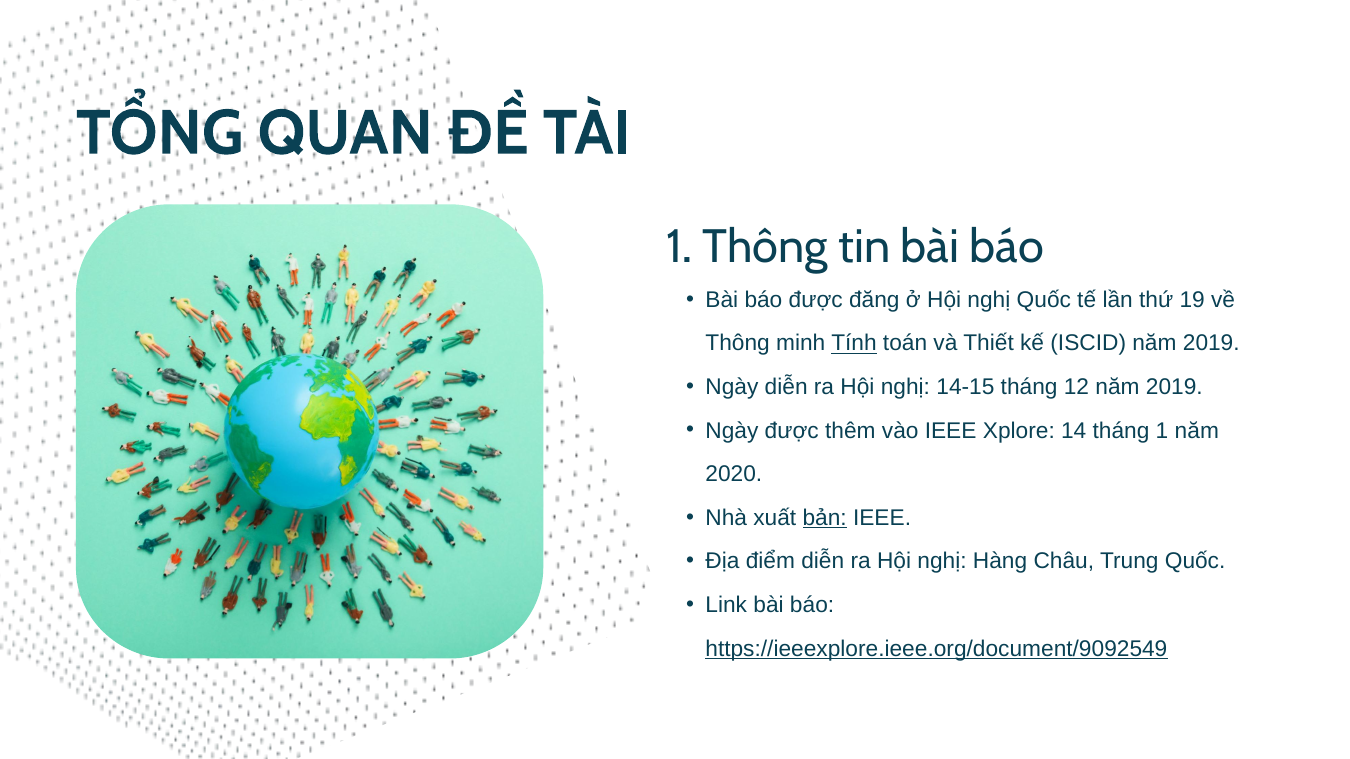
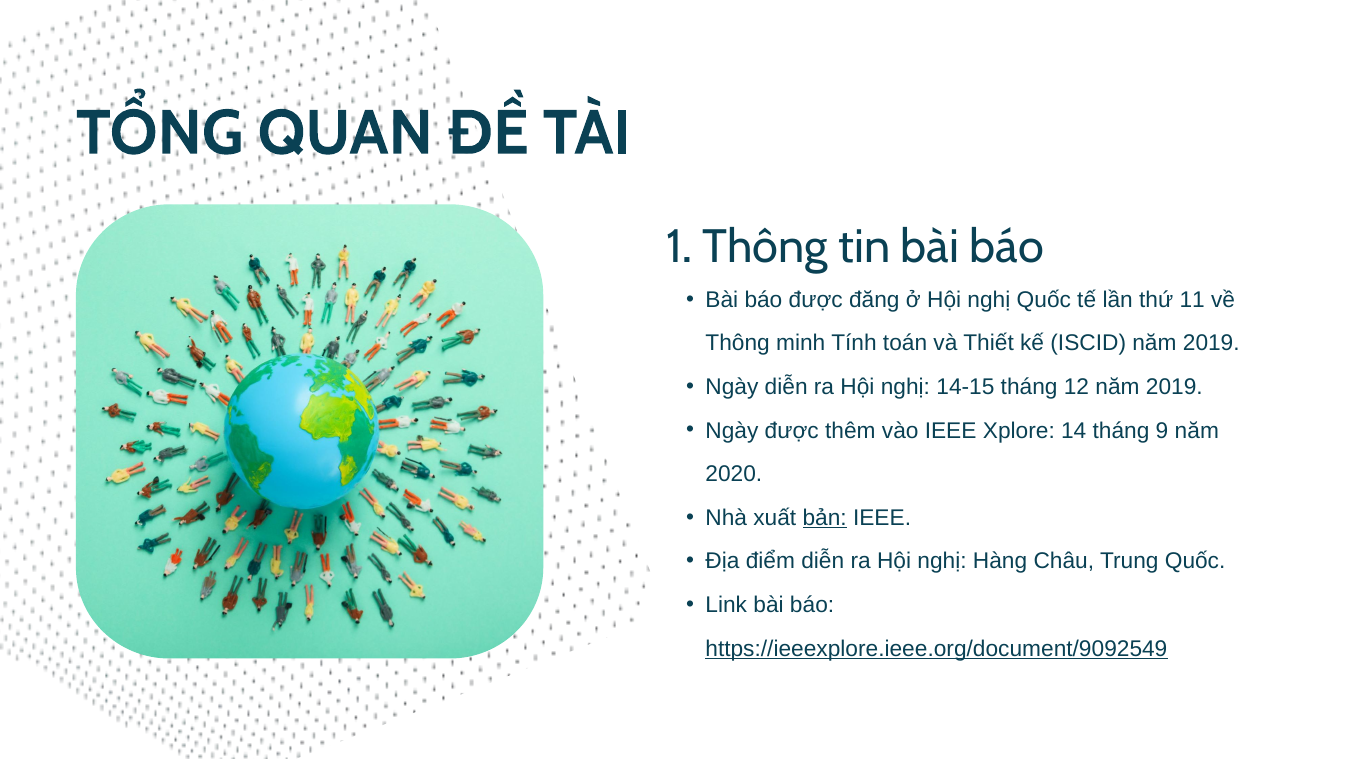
19: 19 -> 11
Tính underline: present -> none
tháng 1: 1 -> 9
